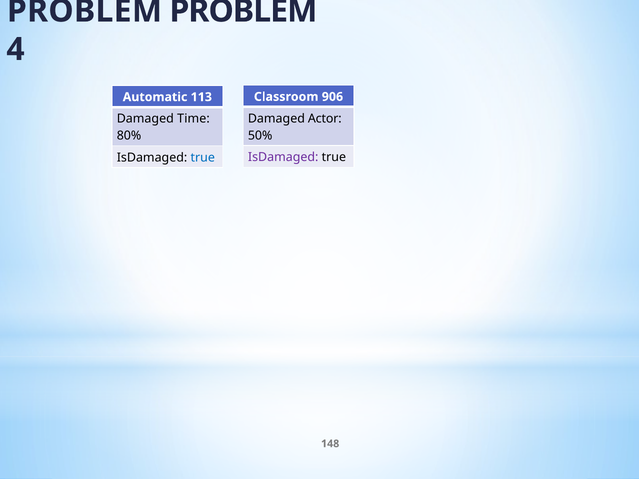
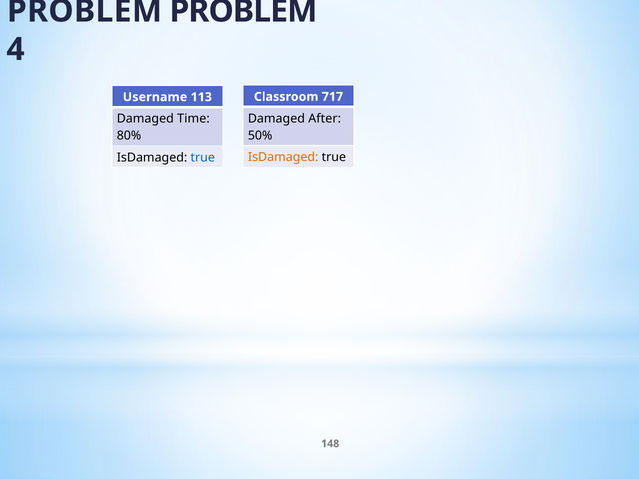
906: 906 -> 717
Automatic: Automatic -> Username
Actor: Actor -> After
IsDamaged at (283, 157) colour: purple -> orange
